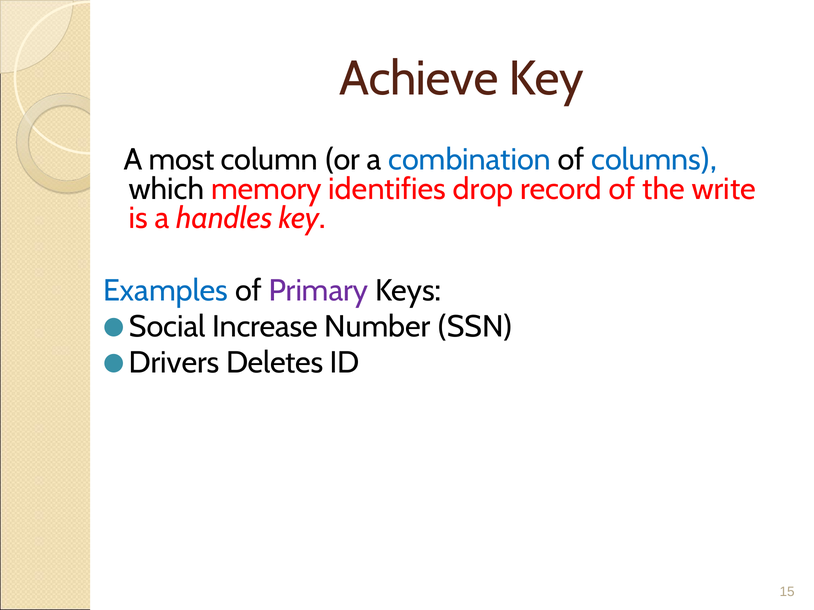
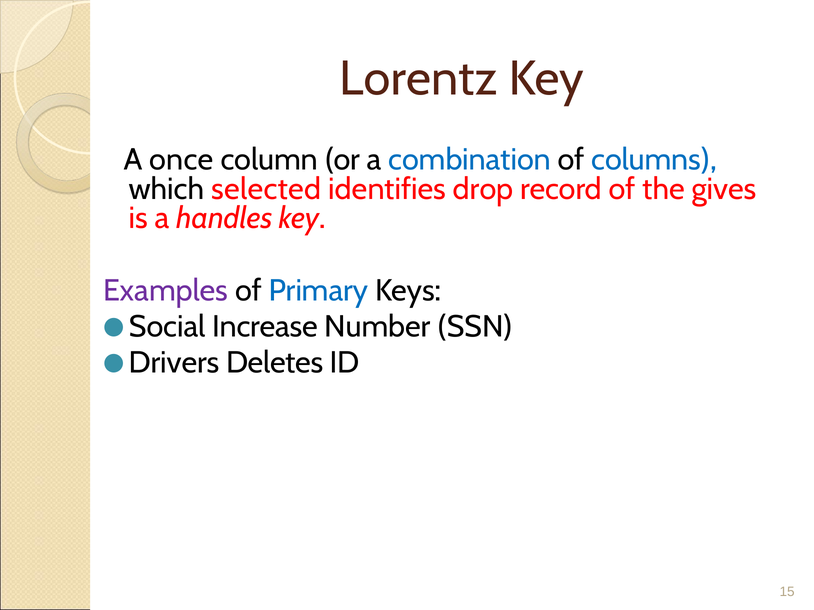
Achieve: Achieve -> Lorentz
most: most -> once
memory: memory -> selected
write: write -> gives
Examples colour: blue -> purple
Primary colour: purple -> blue
